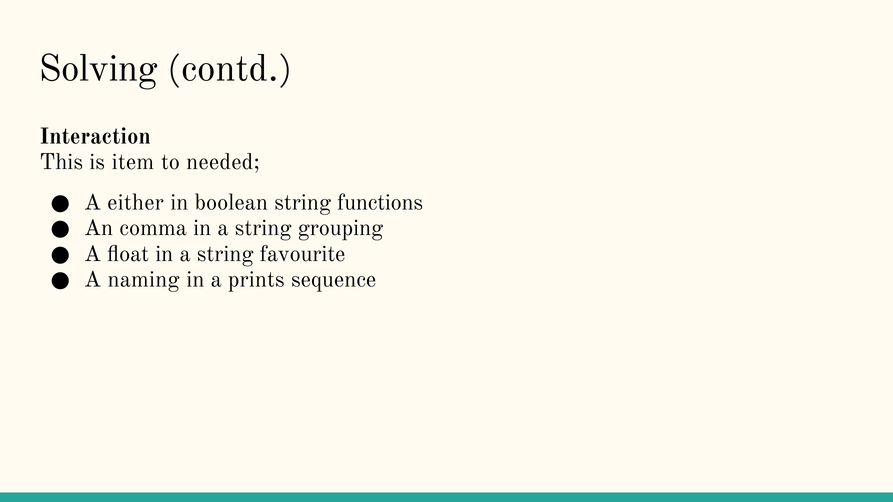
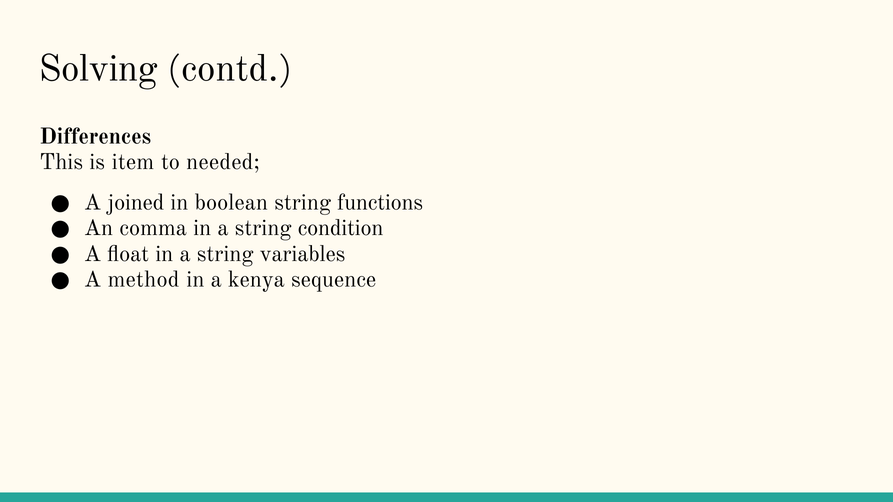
Interaction: Interaction -> Differences
either: either -> joined
grouping: grouping -> condition
favourite: favourite -> variables
naming: naming -> method
prints: prints -> kenya
